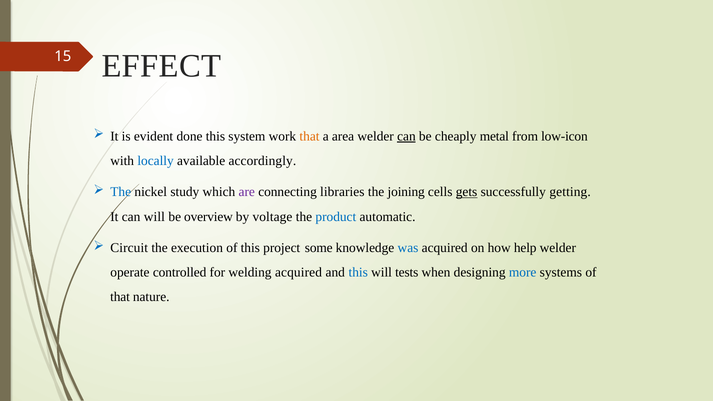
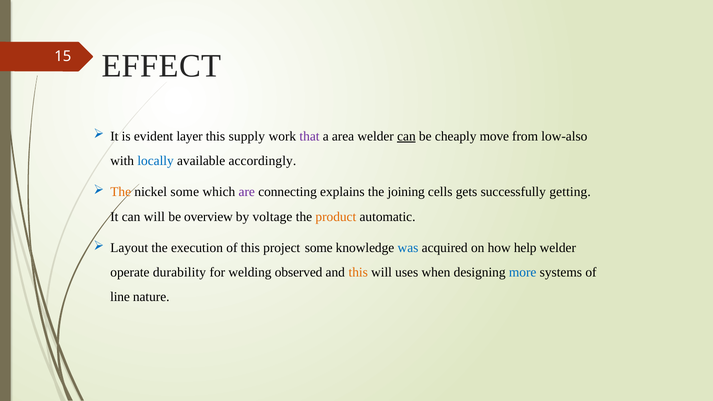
done: done -> layer
system: system -> supply
that at (310, 136) colour: orange -> purple
metal: metal -> move
low-icon: low-icon -> low-also
The at (121, 192) colour: blue -> orange
nickel study: study -> some
libraries: libraries -> explains
gets underline: present -> none
product colour: blue -> orange
Circuit: Circuit -> Layout
controlled: controlled -> durability
welding acquired: acquired -> observed
this at (358, 273) colour: blue -> orange
tests: tests -> uses
that at (120, 297): that -> line
